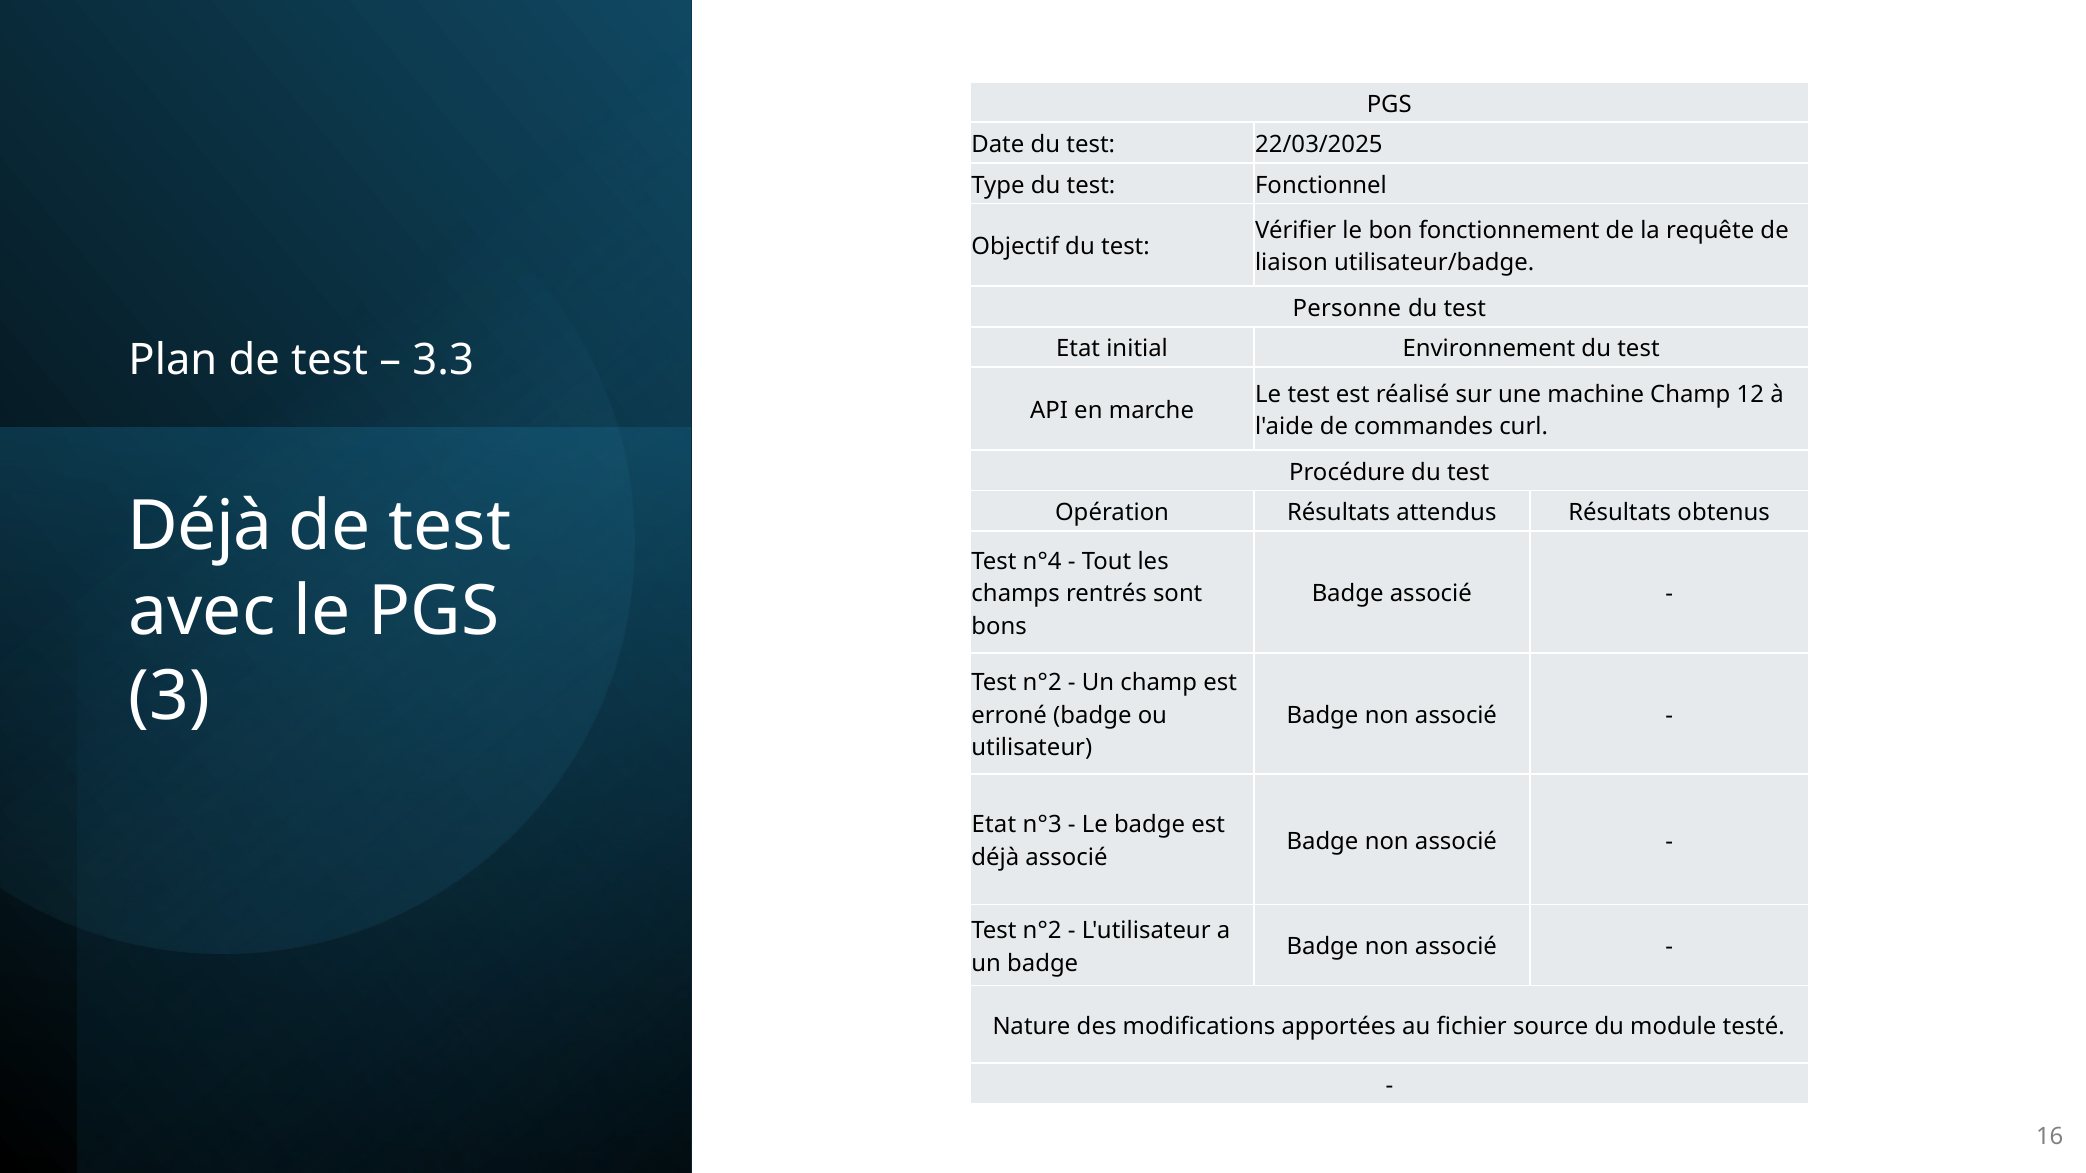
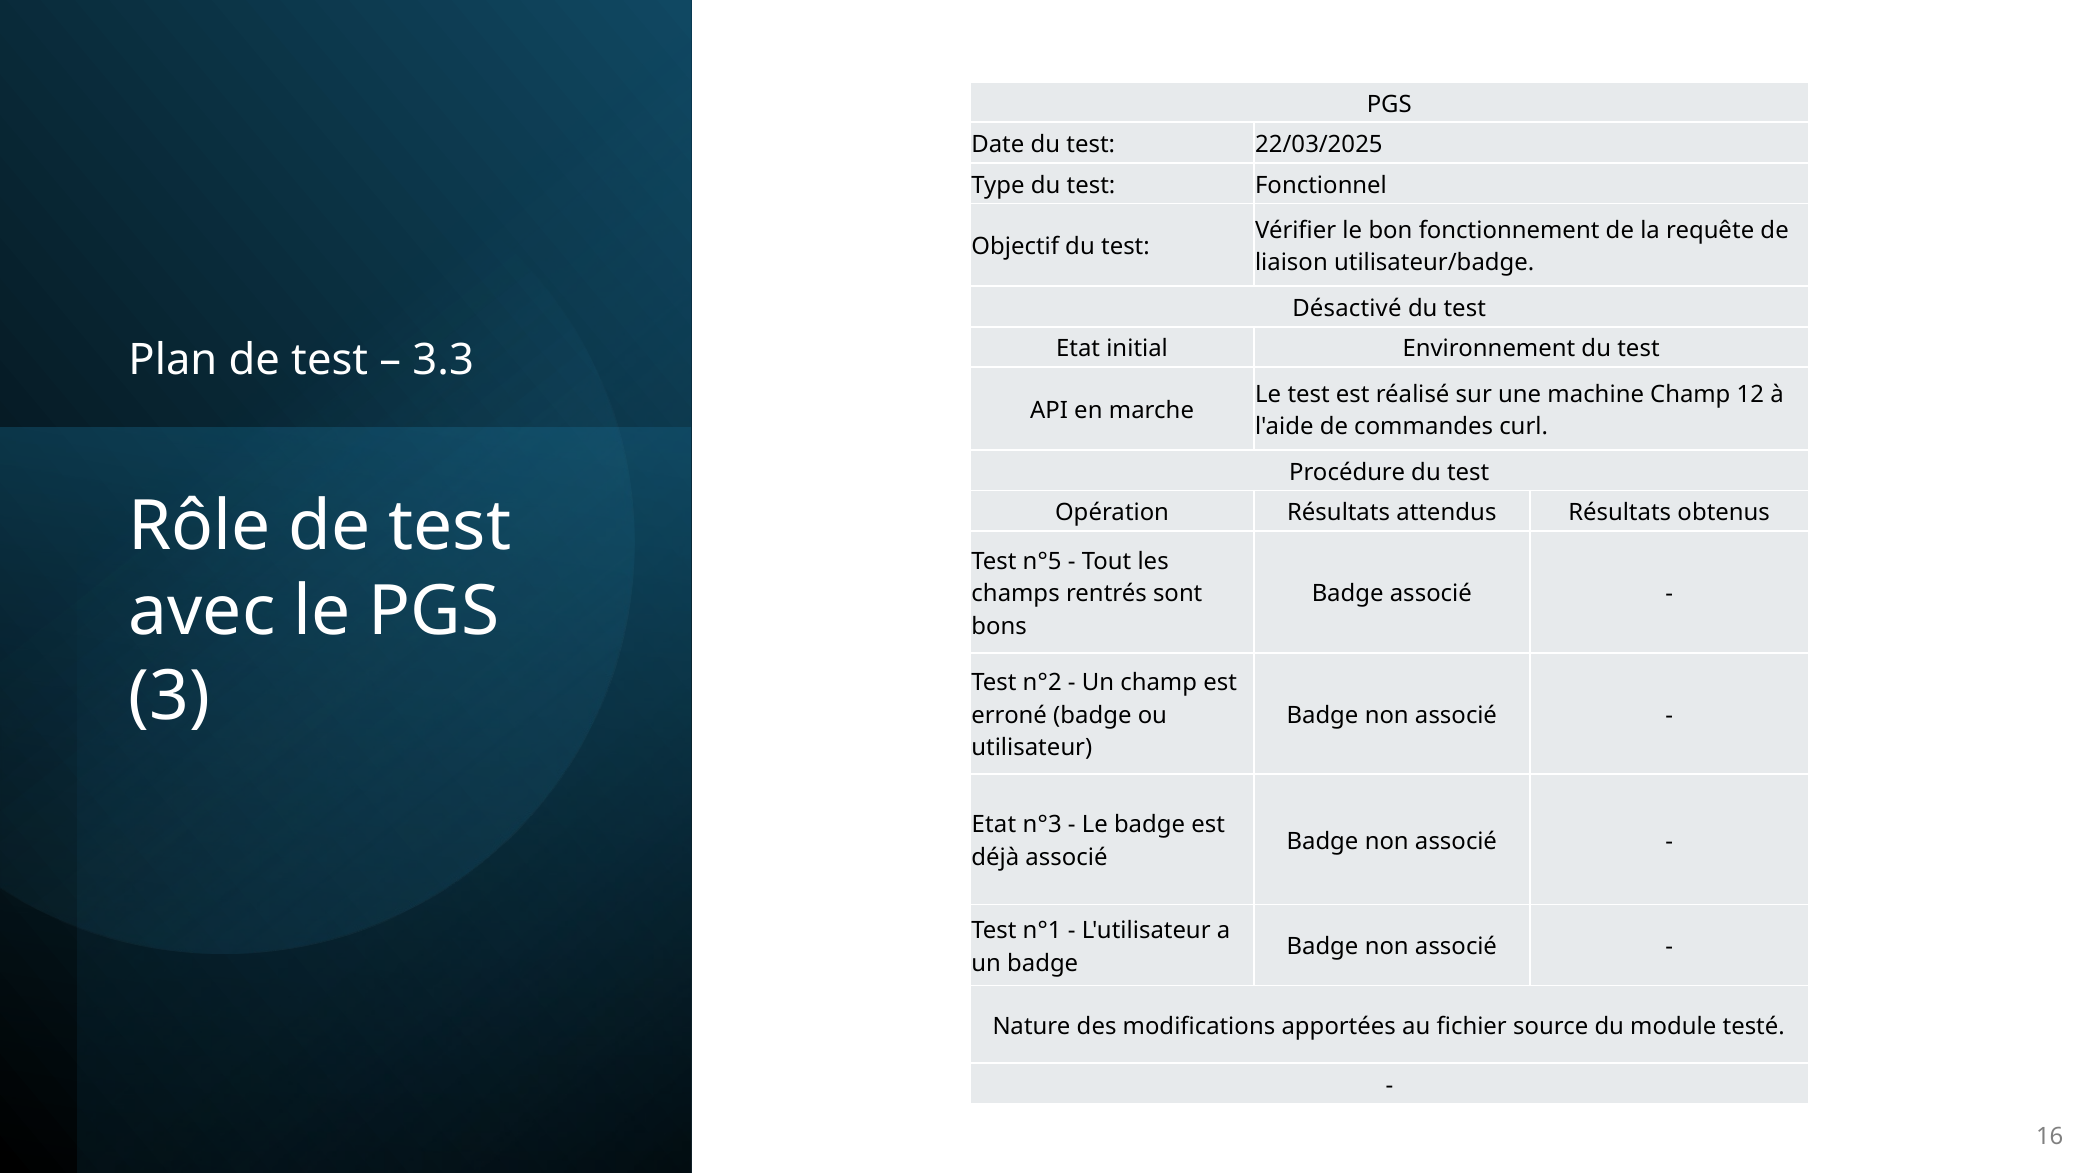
Personne: Personne -> Désactivé
Déjà at (200, 526): Déjà -> Rôle
n°4: n°4 -> n°5
n°2 at (1042, 931): n°2 -> n°1
